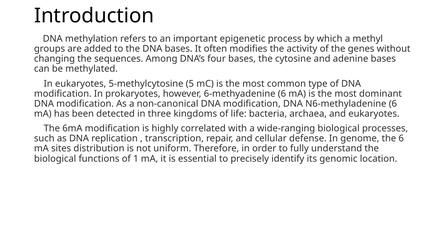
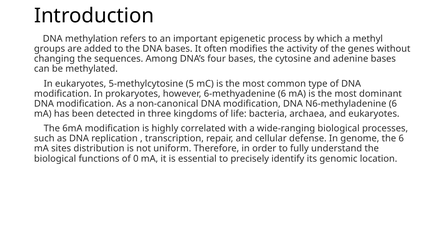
1: 1 -> 0
